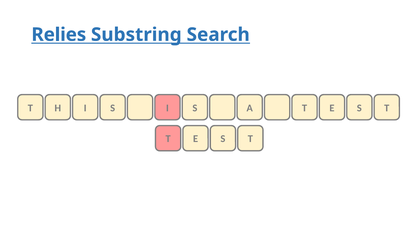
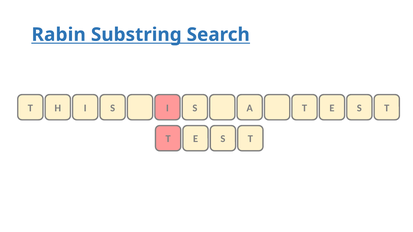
Relies: Relies -> Rabin
